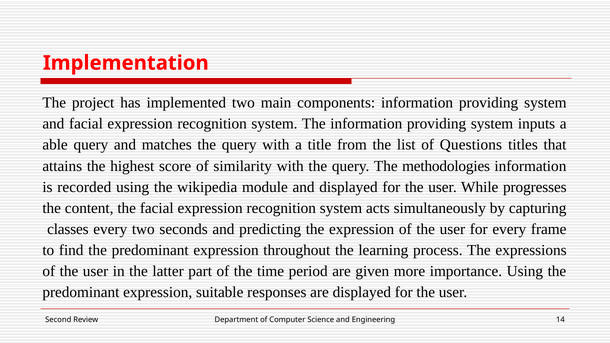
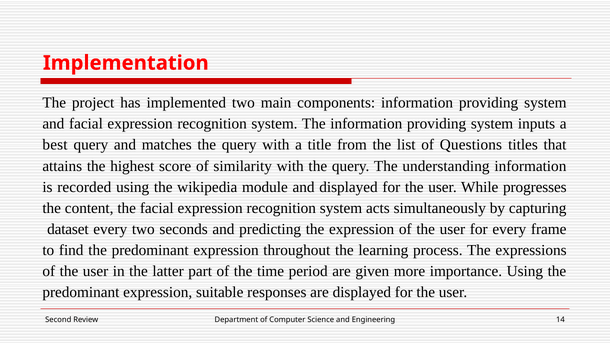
able: able -> best
methodologies: methodologies -> understanding
classes: classes -> dataset
